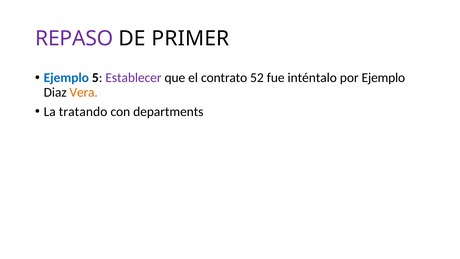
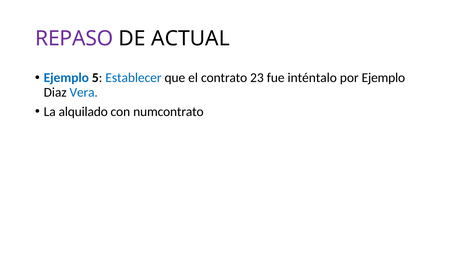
PRIMER: PRIMER -> ACTUAL
Establecer colour: purple -> blue
52: 52 -> 23
Vera colour: orange -> blue
tratando: tratando -> alquilado
departments: departments -> numcontrato
